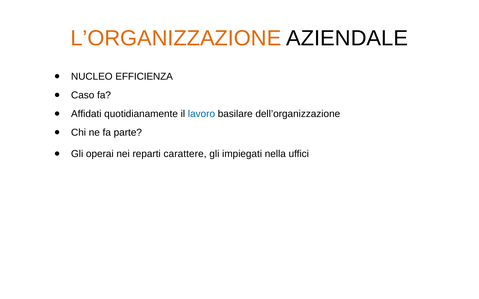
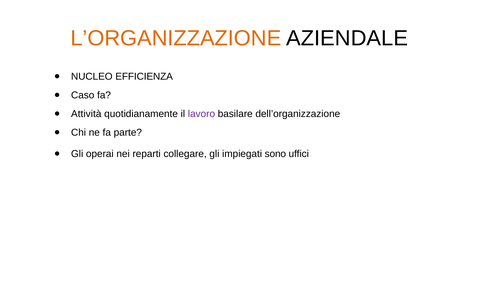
Affidati: Affidati -> Attività
lavoro colour: blue -> purple
carattere: carattere -> collegare
nella: nella -> sono
